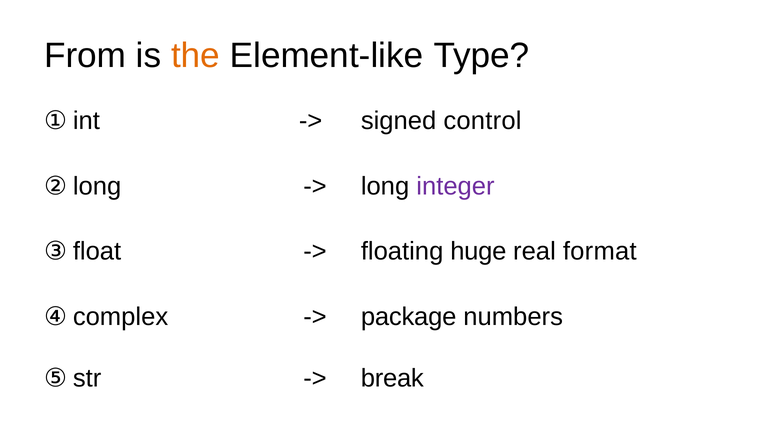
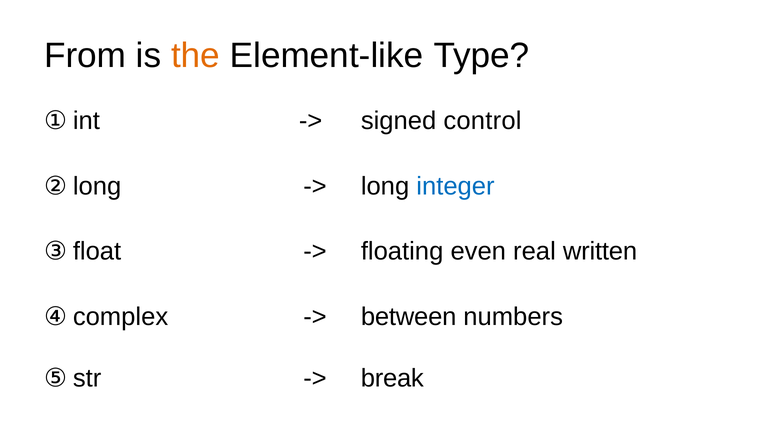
integer colour: purple -> blue
huge: huge -> even
format: format -> written
package: package -> between
